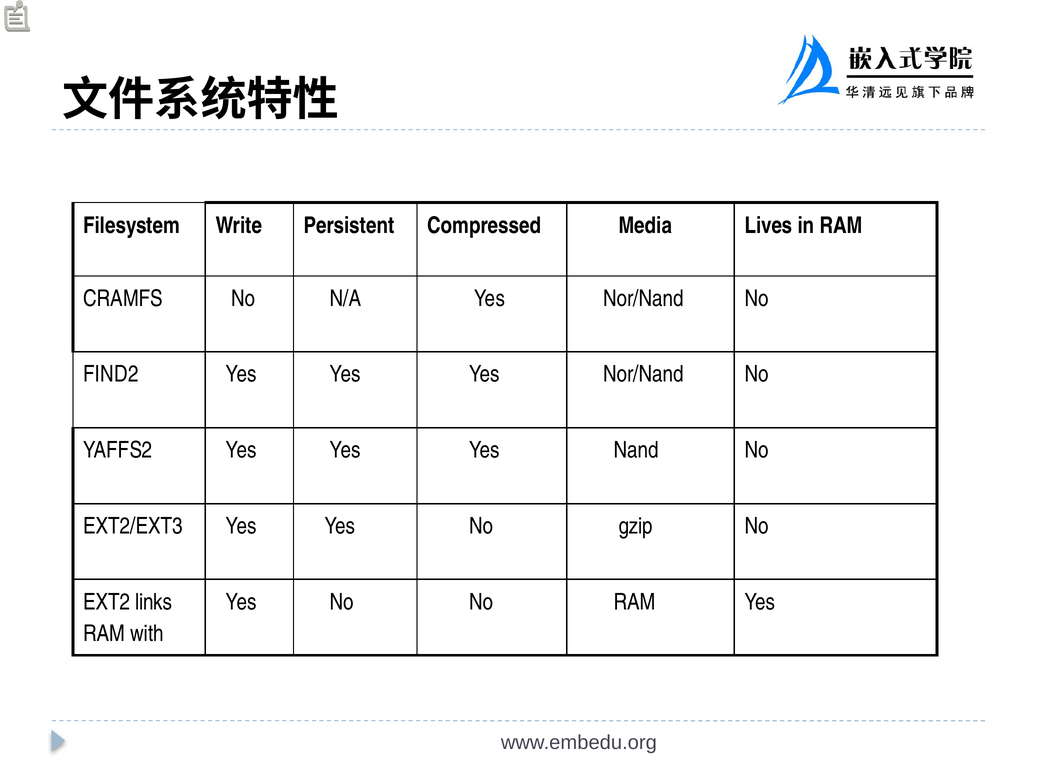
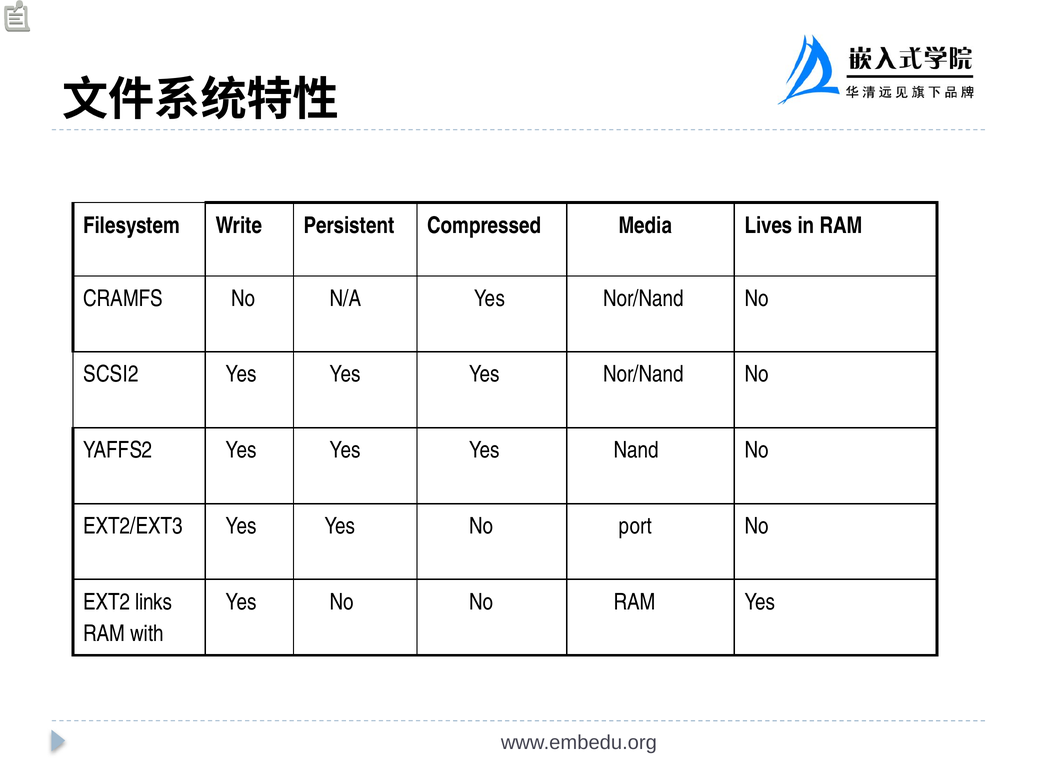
FIND2: FIND2 -> SCSI2
gzip: gzip -> port
